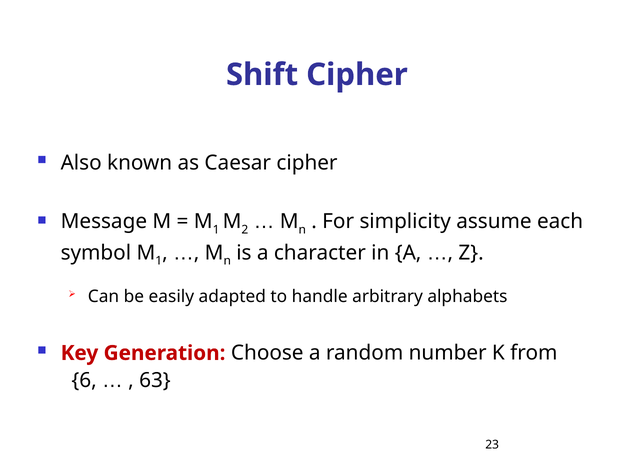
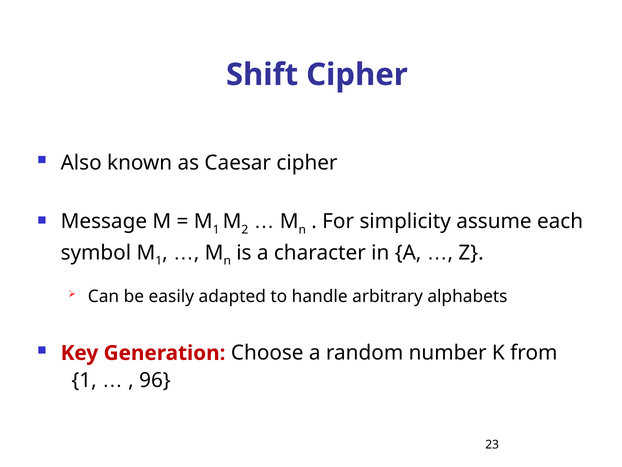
6 at (84, 380): 6 -> 1
63: 63 -> 96
